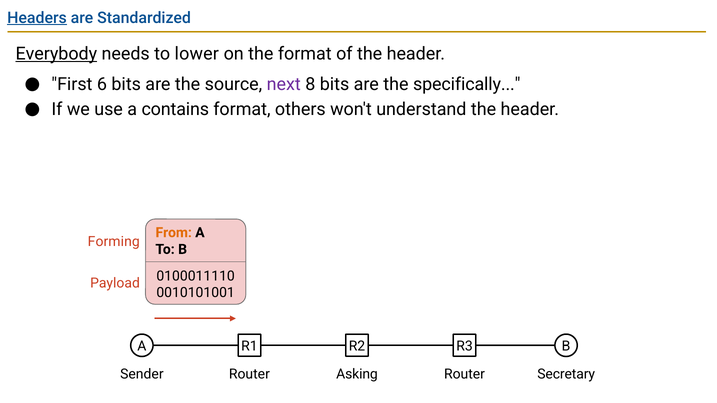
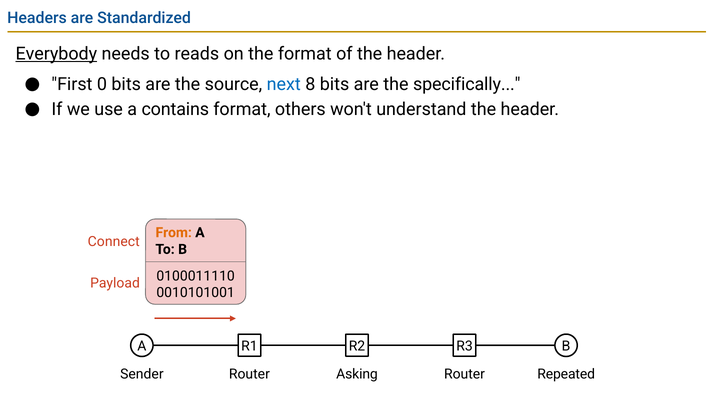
Headers underline: present -> none
lower: lower -> reads
6: 6 -> 0
next colour: purple -> blue
Forming: Forming -> Connect
Secretary: Secretary -> Repeated
